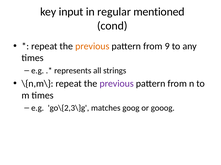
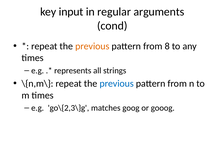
mentioned: mentioned -> arguments
9: 9 -> 8
previous at (117, 84) colour: purple -> blue
